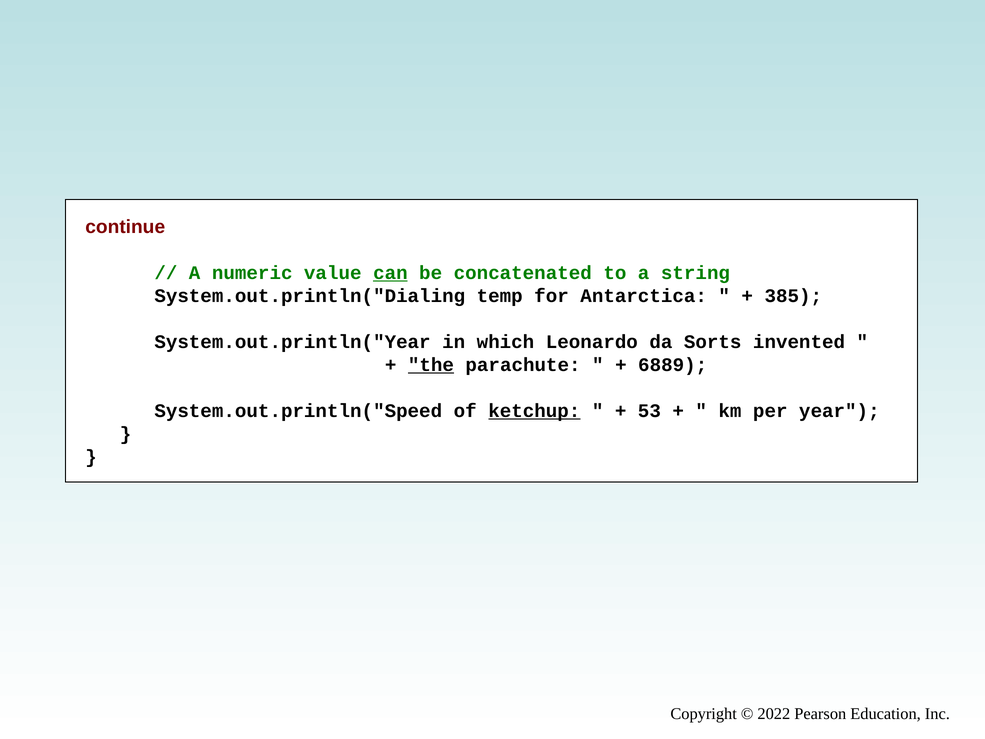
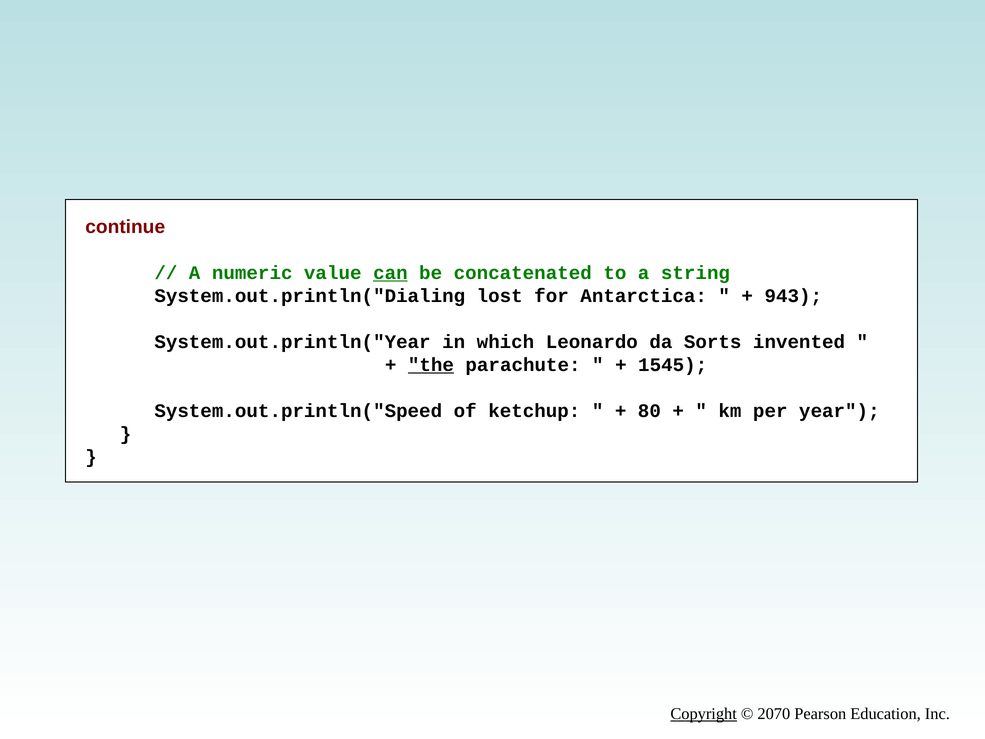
temp: temp -> lost
385: 385 -> 943
6889: 6889 -> 1545
ketchup underline: present -> none
53: 53 -> 80
Copyright underline: none -> present
2022: 2022 -> 2070
